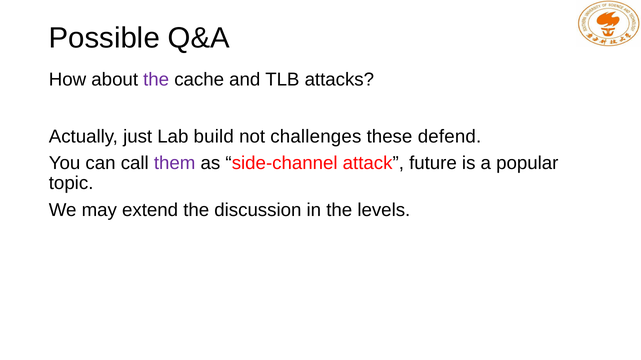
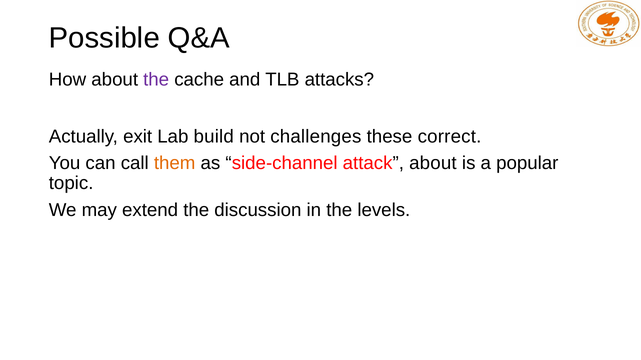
just: just -> exit
defend: defend -> correct
them colour: purple -> orange
attack future: future -> about
